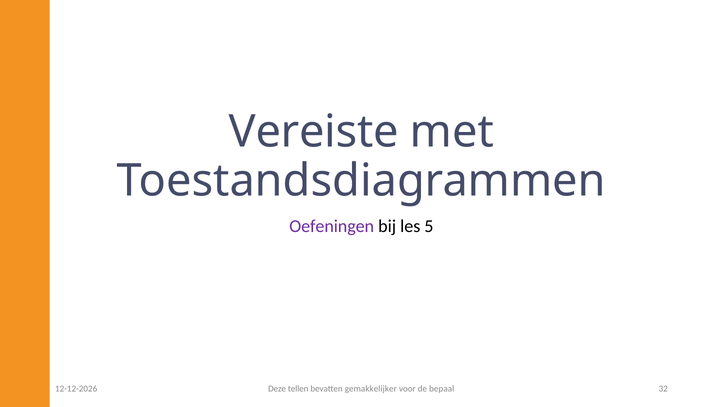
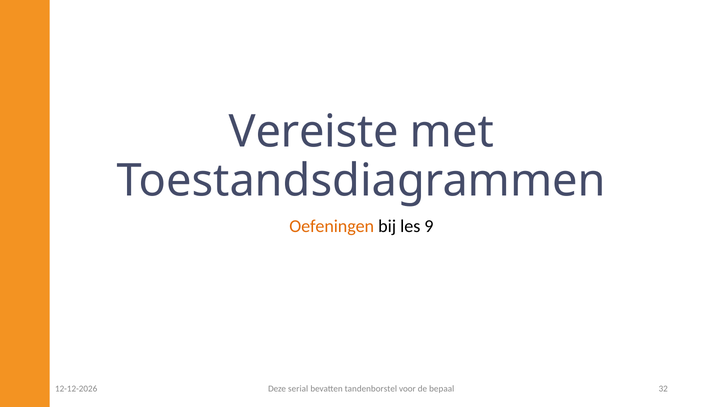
Oefeningen colour: purple -> orange
5: 5 -> 9
tellen: tellen -> serial
gemakkelijker: gemakkelijker -> tandenborstel
